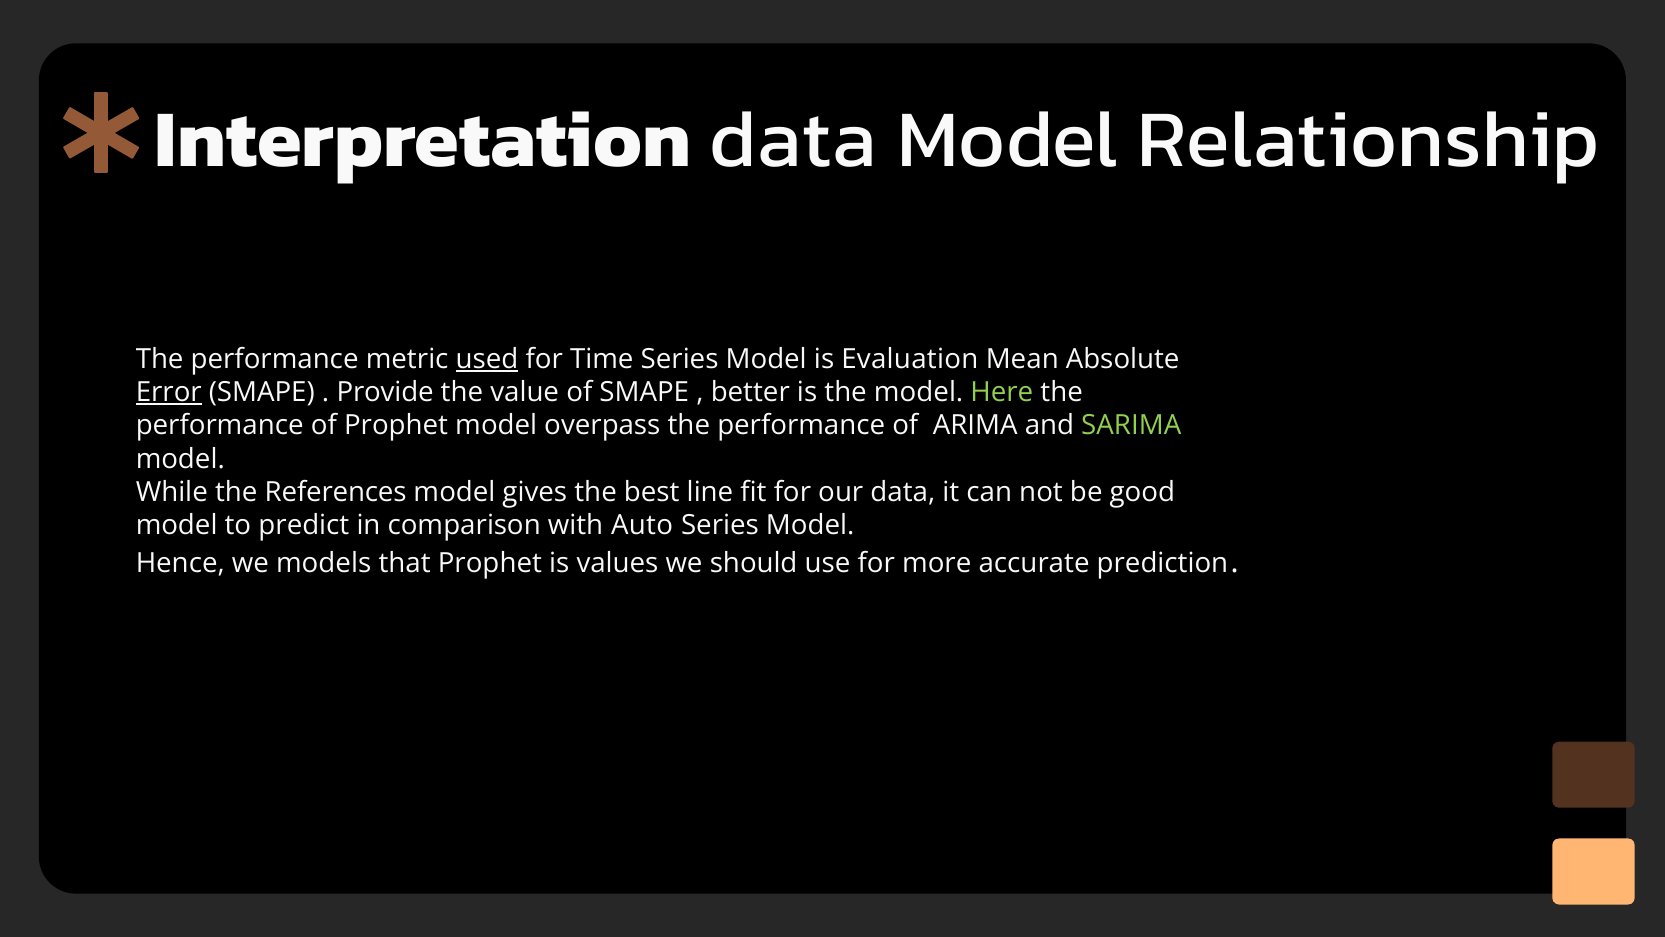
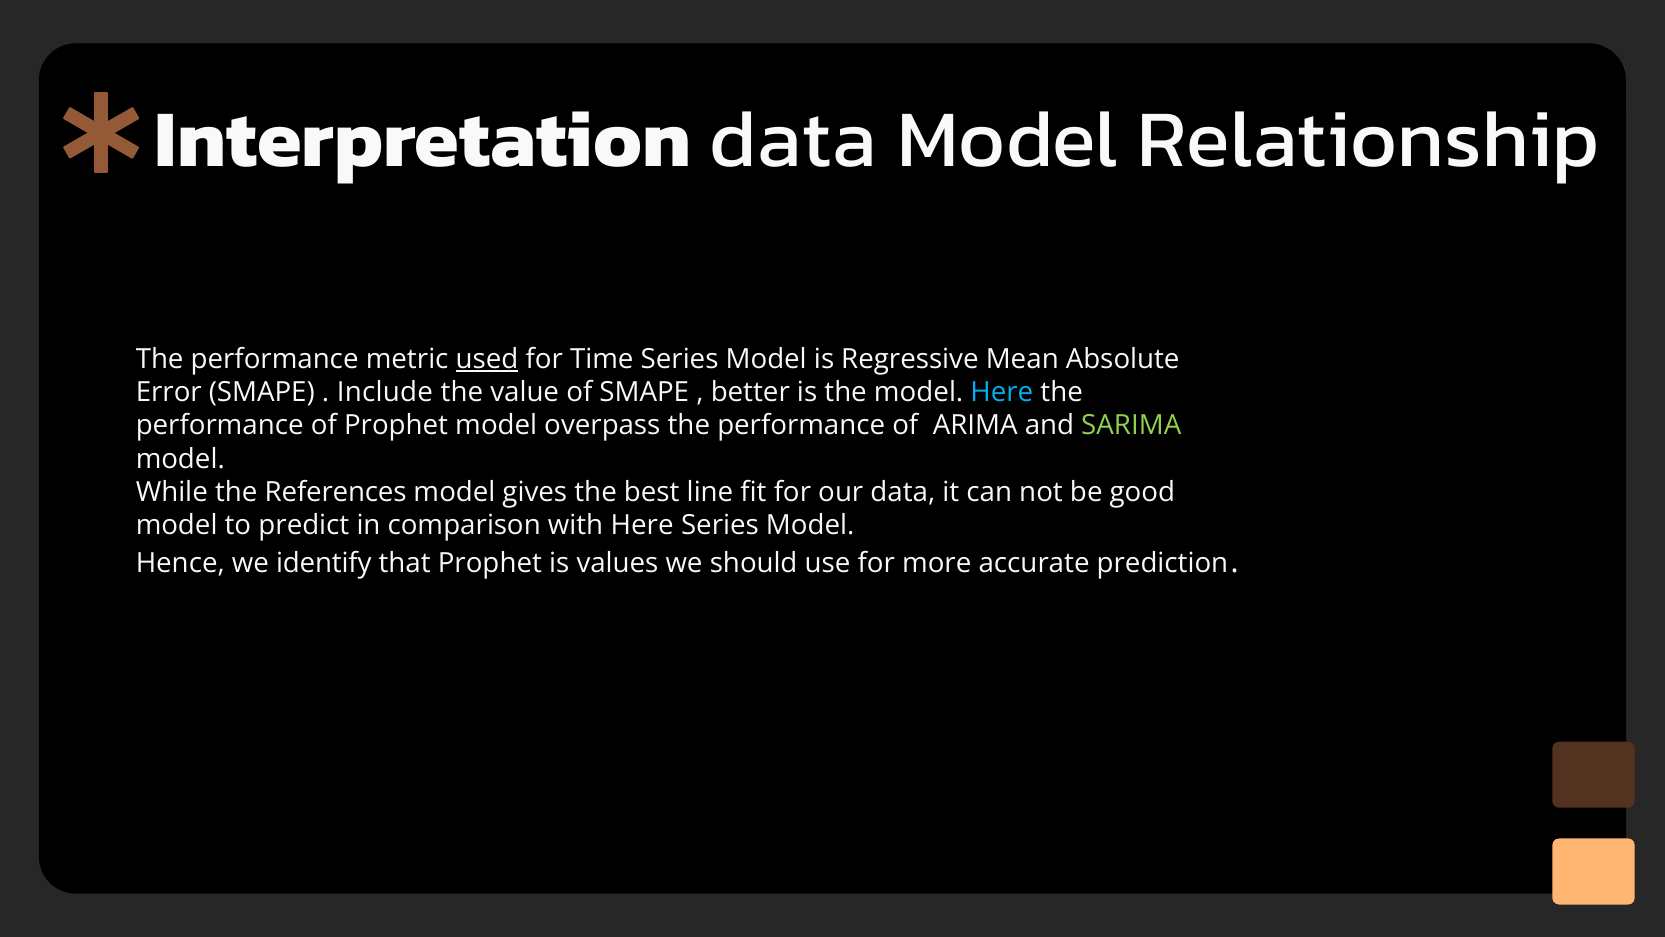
Evaluation: Evaluation -> Regressive
Error underline: present -> none
Provide: Provide -> Include
Here at (1002, 392) colour: light green -> light blue
with Auto: Auto -> Here
models: models -> identify
